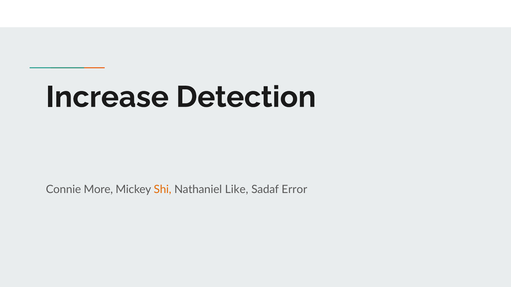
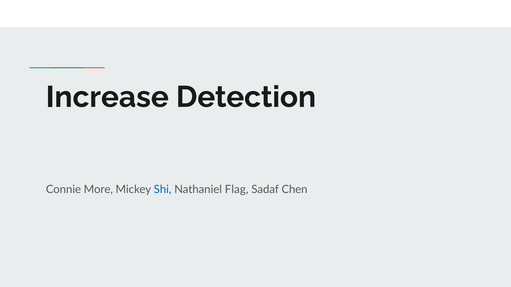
Shi colour: orange -> blue
Like: Like -> Flag
Error: Error -> Chen
